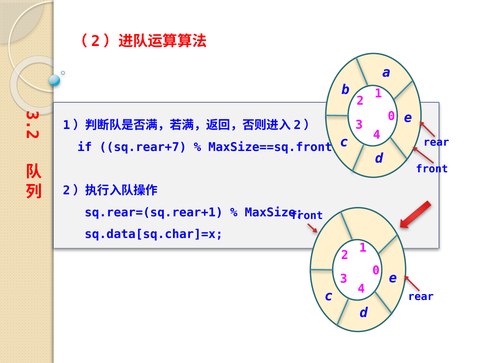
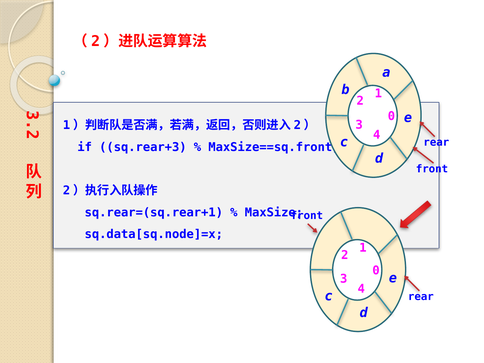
sq.rear+7: sq.rear+7 -> sq.rear+3
sq.data[sq.char]=x: sq.data[sq.char]=x -> sq.data[sq.node]=x
